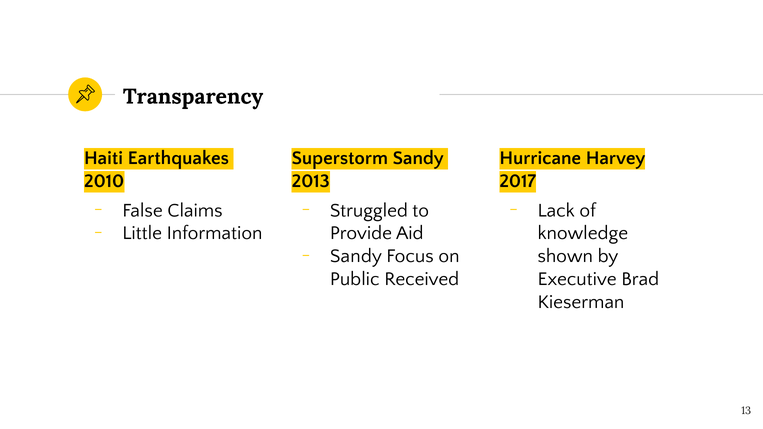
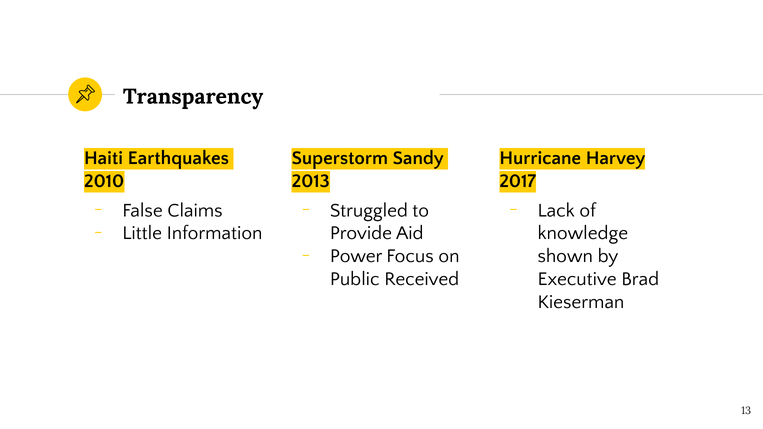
Sandy at (356, 256): Sandy -> Power
